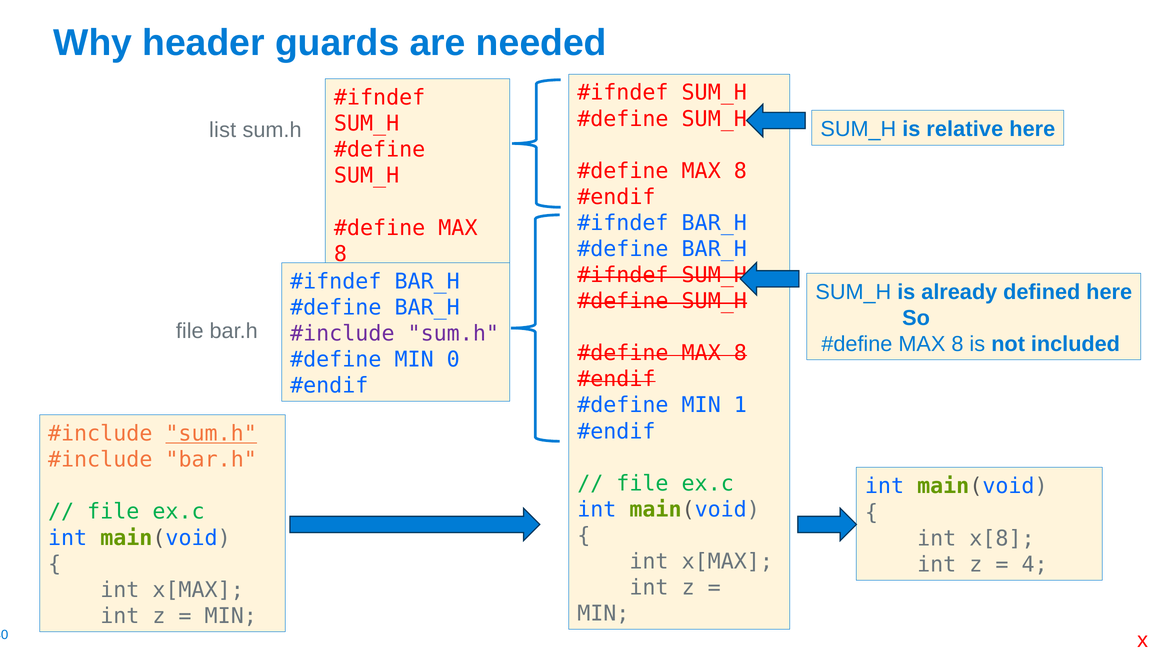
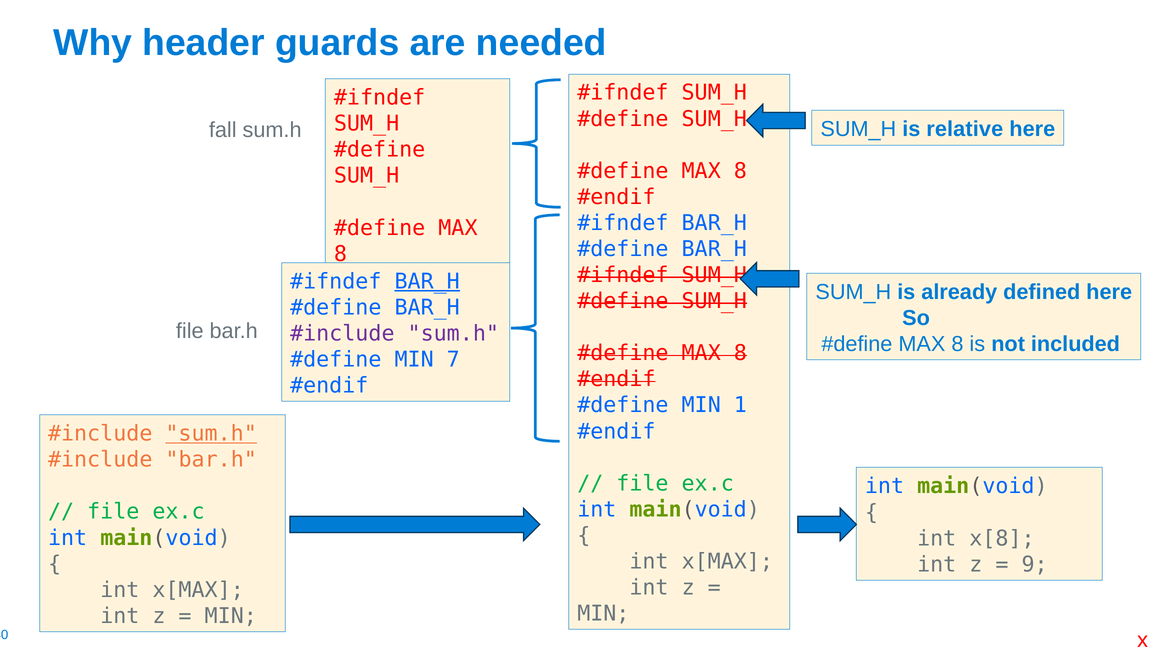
list: list -> fall
BAR_H at (427, 281) underline: none -> present
0: 0 -> 7
4: 4 -> 9
